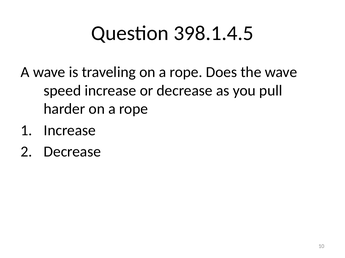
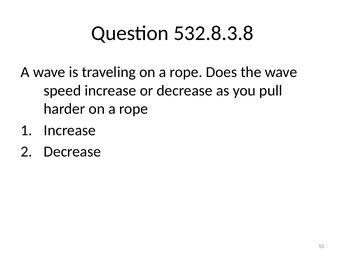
398.1.4.5: 398.1.4.5 -> 532.8.3.8
